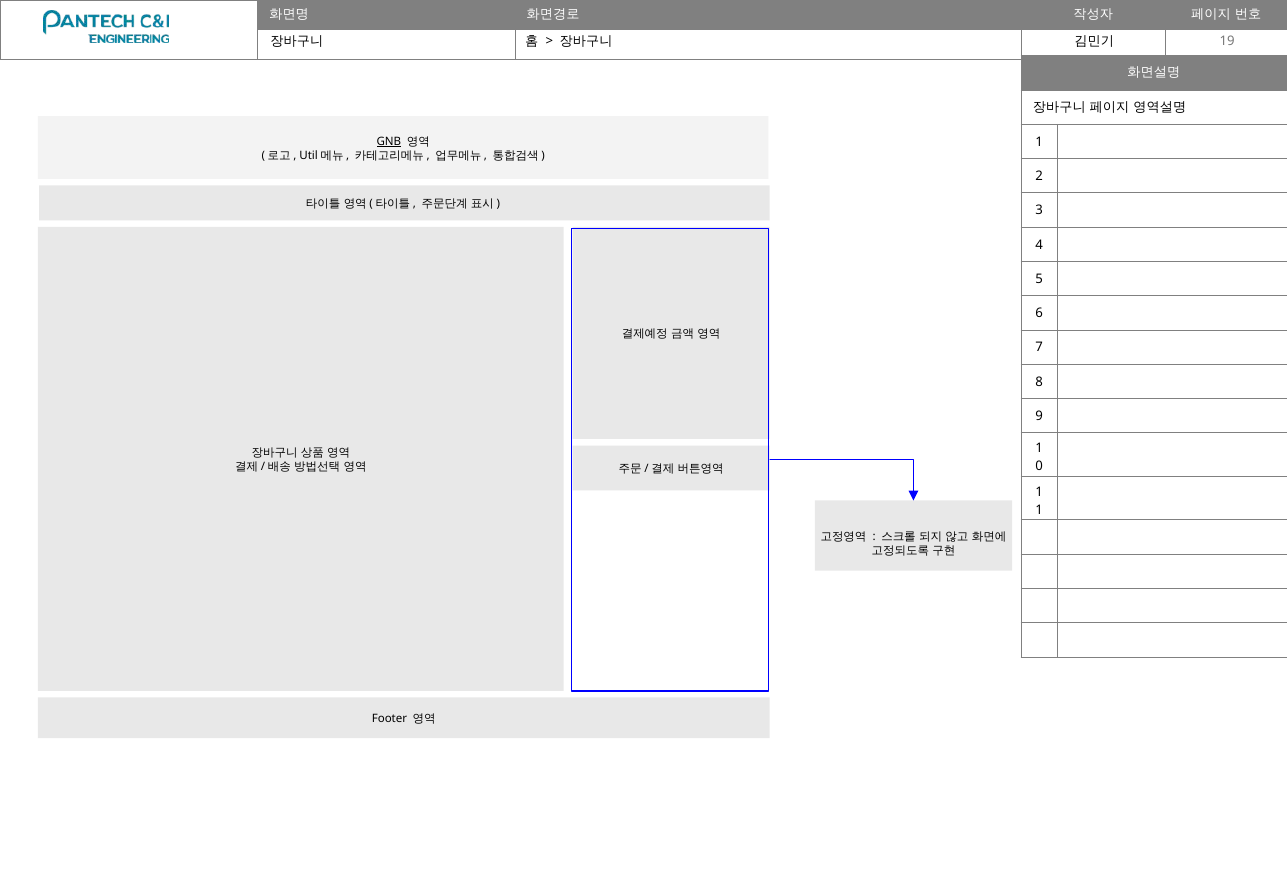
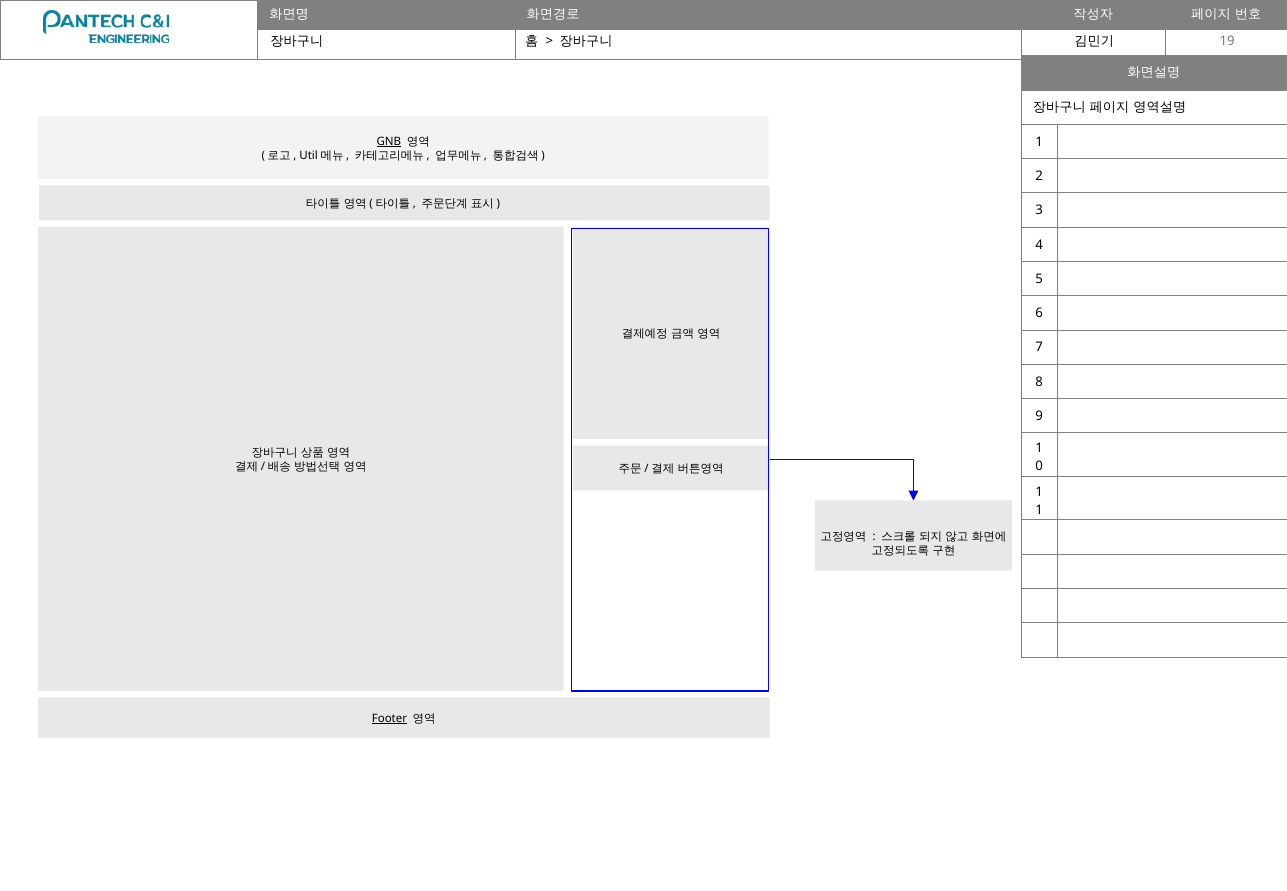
Footer underline: none -> present
